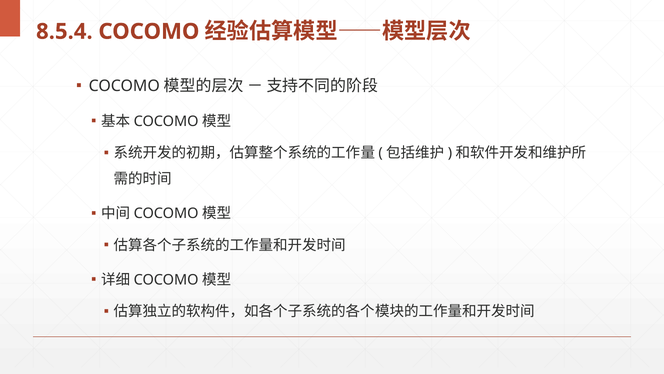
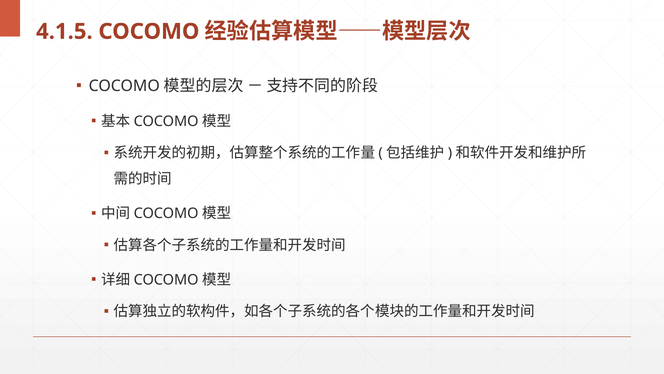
8.5.4: 8.5.4 -> 4.1.5
